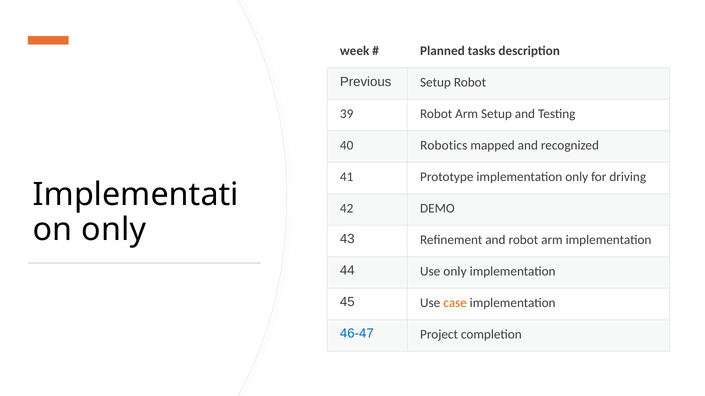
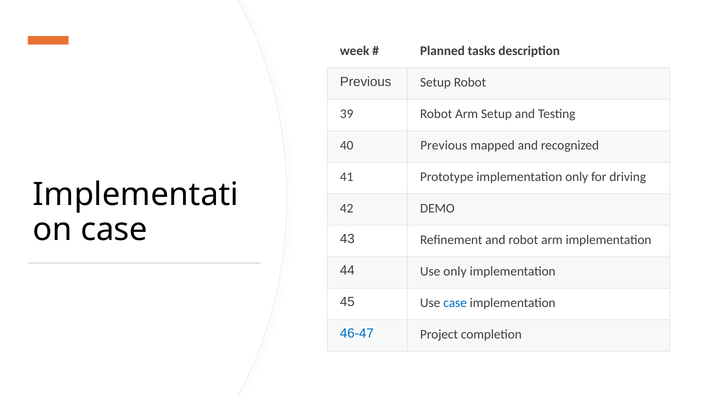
40 Robotics: Robotics -> Previous
only at (114, 230): only -> case
case at (455, 303) colour: orange -> blue
